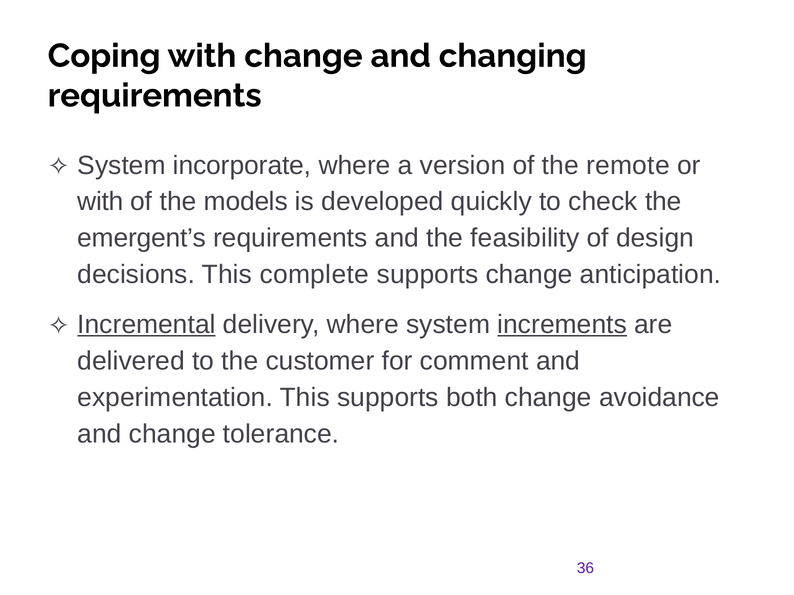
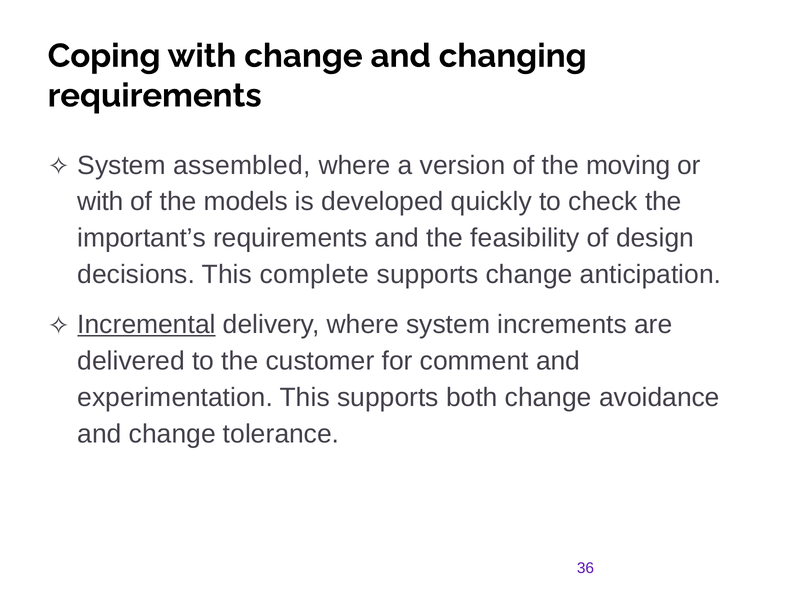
incorporate: incorporate -> assembled
remote: remote -> moving
emergent’s: emergent’s -> important’s
increments underline: present -> none
